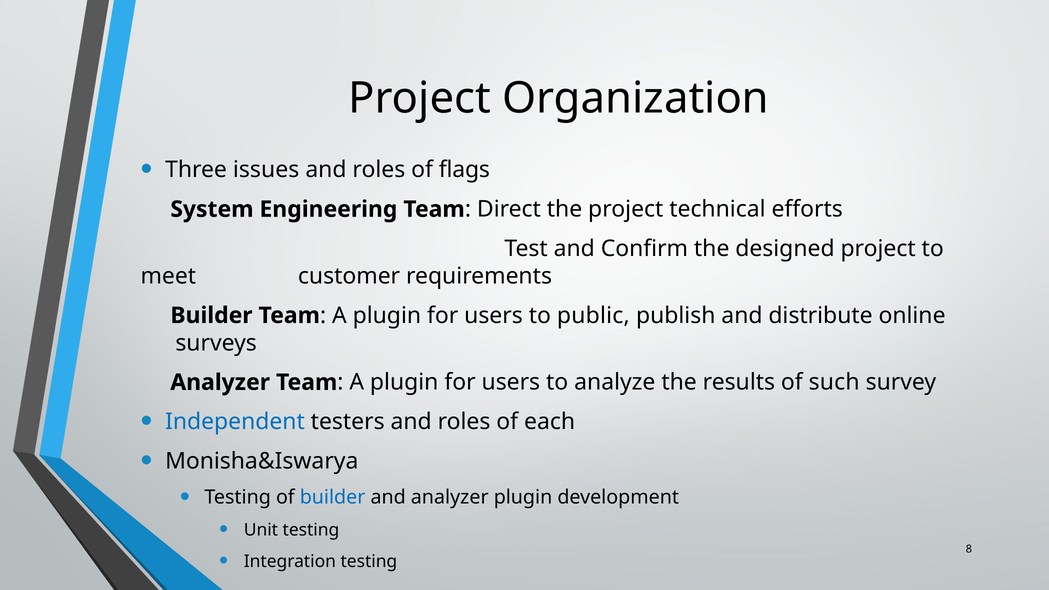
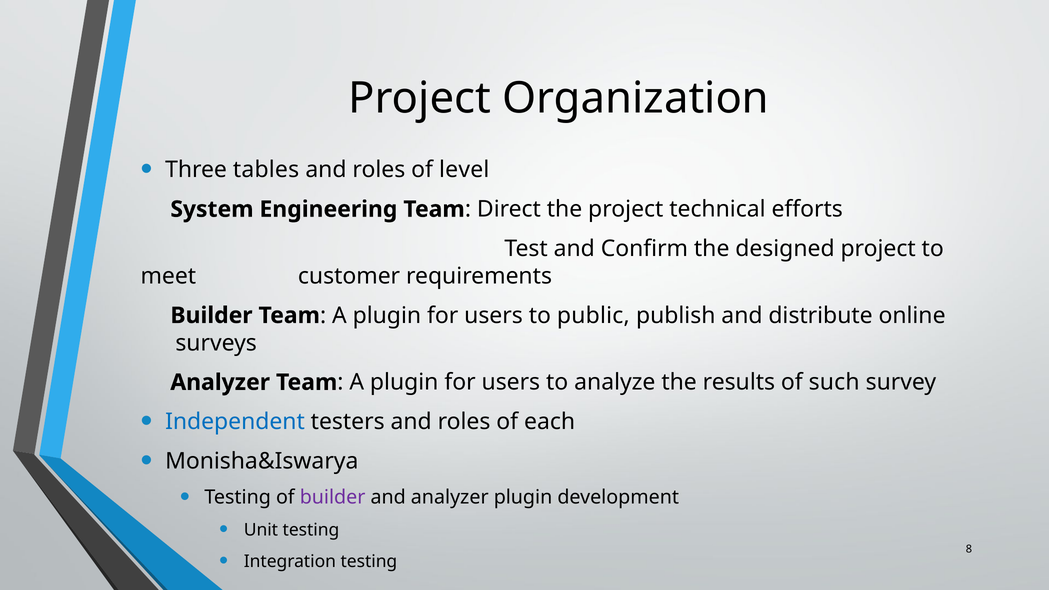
issues: issues -> tables
flags: flags -> level
builder at (333, 497) colour: blue -> purple
